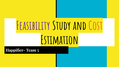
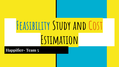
Feasibility colour: purple -> blue
